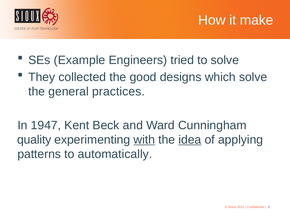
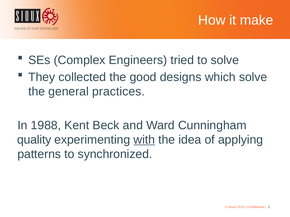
Example: Example -> Complex
1947: 1947 -> 1988
idea underline: present -> none
automatically: automatically -> synchronized
